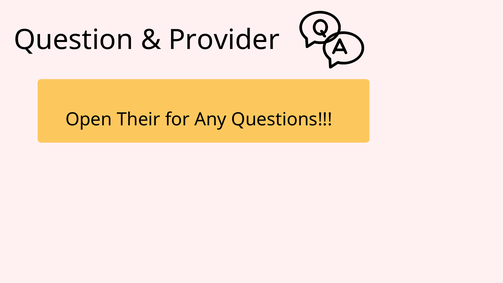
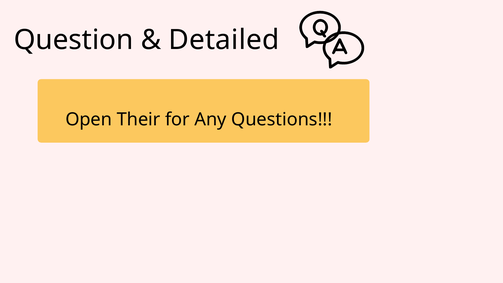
Provider: Provider -> Detailed
